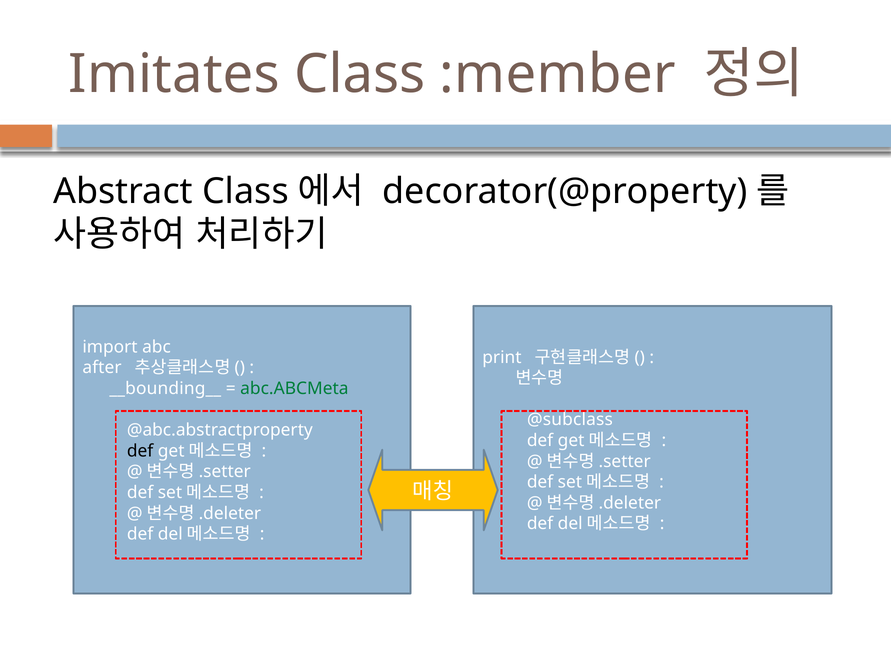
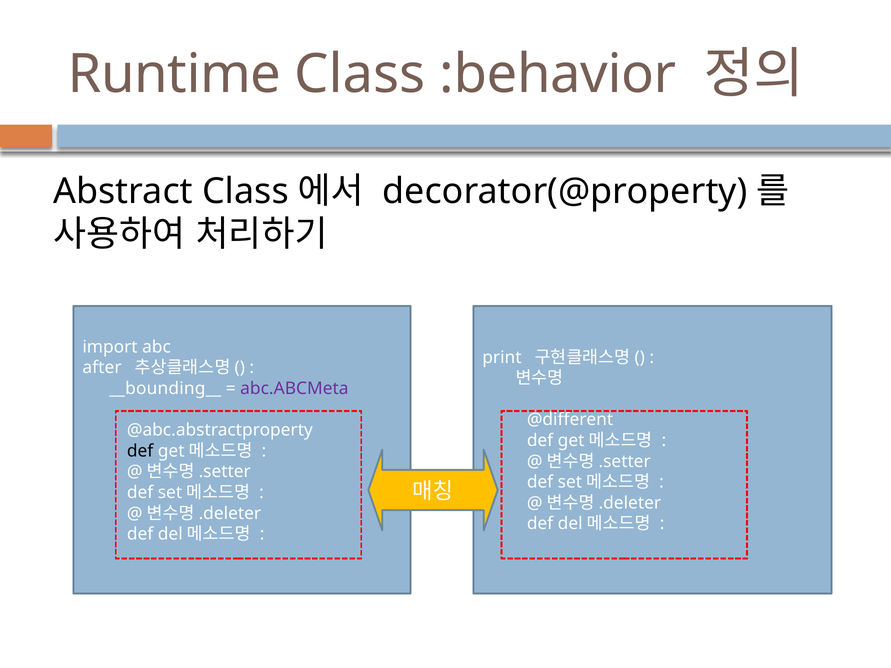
Imitates: Imitates -> Runtime
:member: :member -> :behavior
abc.ABCMeta colour: green -> purple
@subclass: @subclass -> @different
